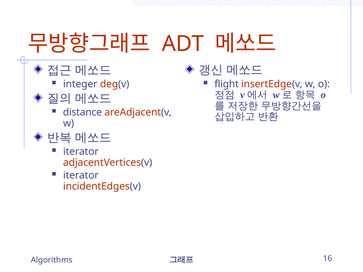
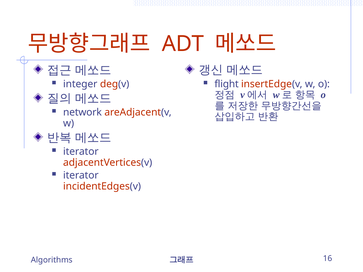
distance: distance -> network
